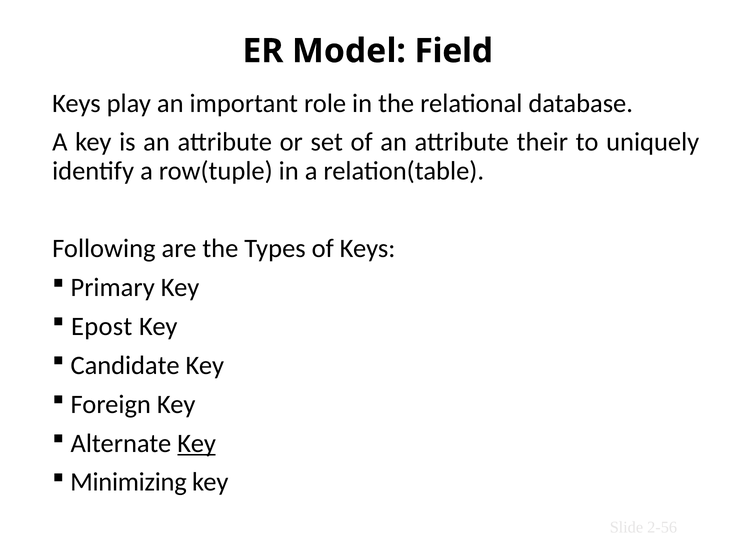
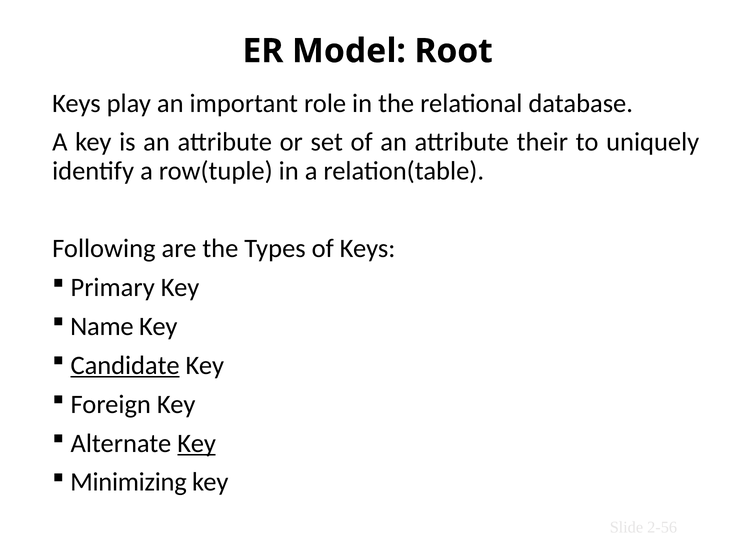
Field: Field -> Root
Epost: Epost -> Name
Candidate underline: none -> present
